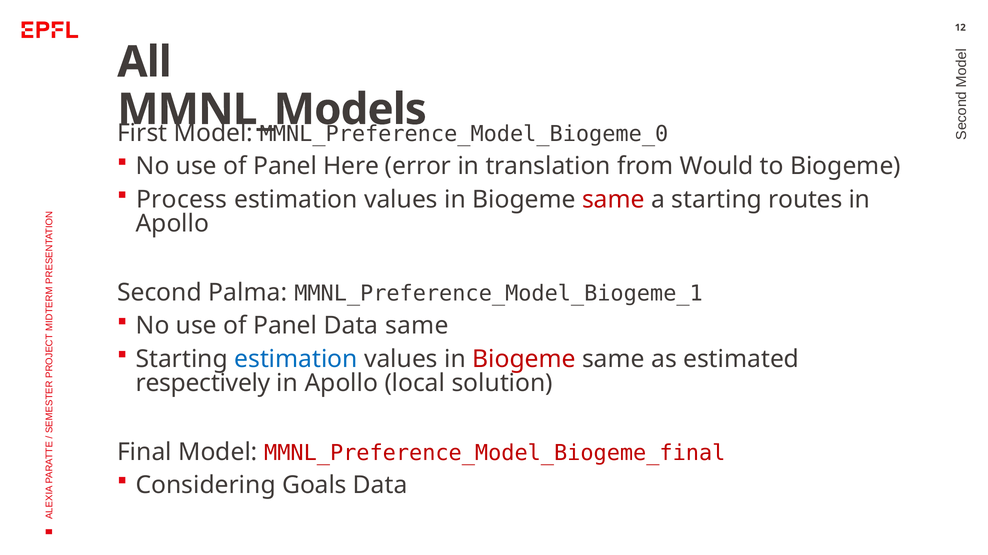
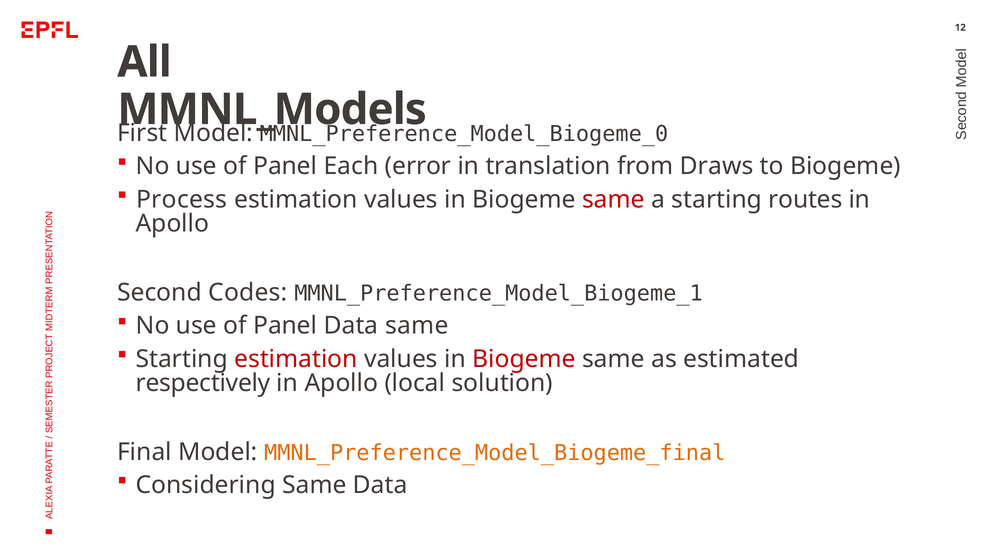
Here: Here -> Each
Would: Would -> Draws
Palma: Palma -> Codes
estimation at (296, 359) colour: blue -> red
MMNL_Preference_Model_Biogeme_final colour: red -> orange
Considering Goals: Goals -> Same
